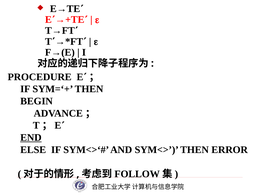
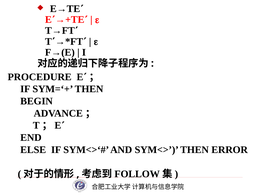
END underline: present -> none
